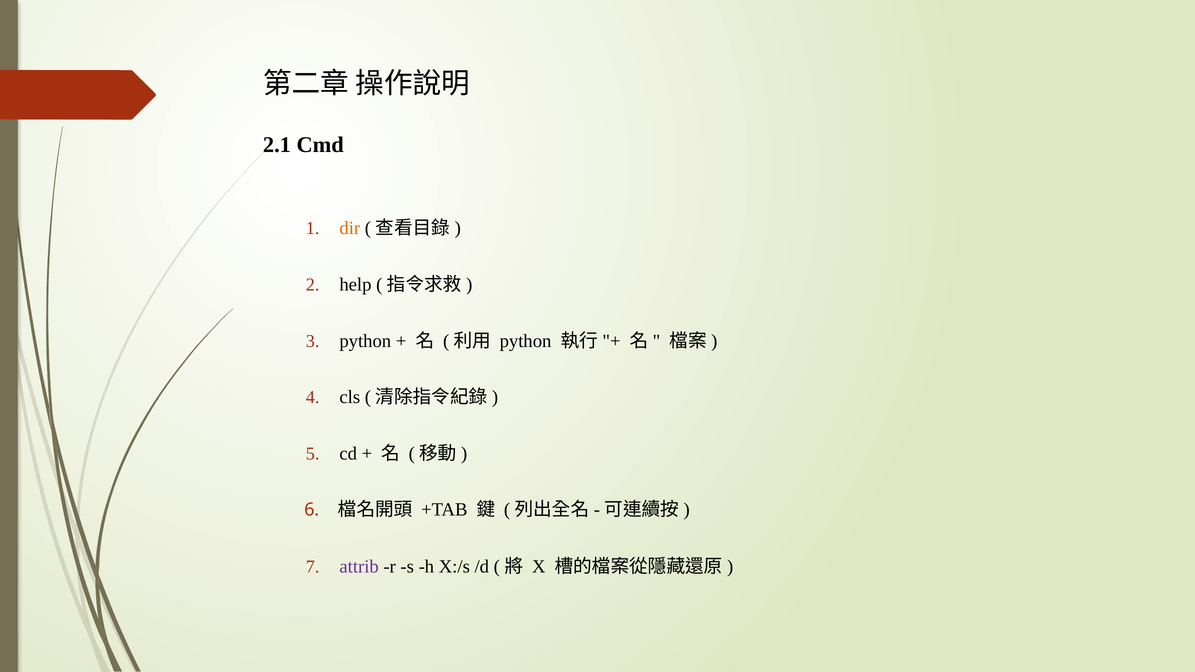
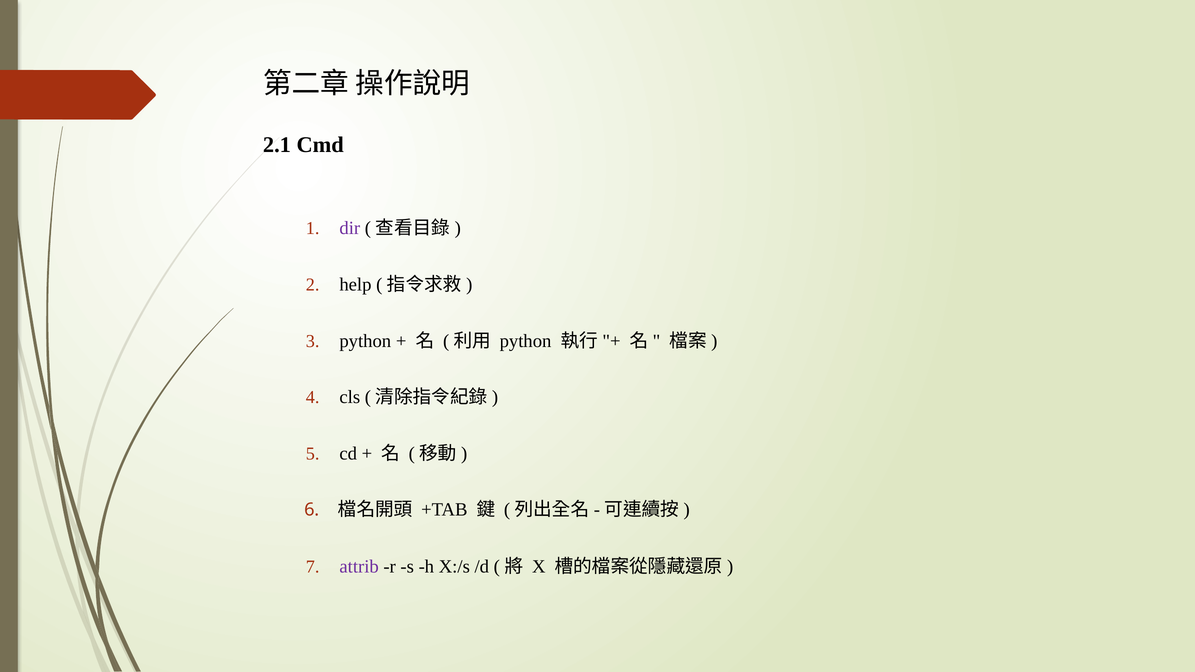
dir colour: orange -> purple
